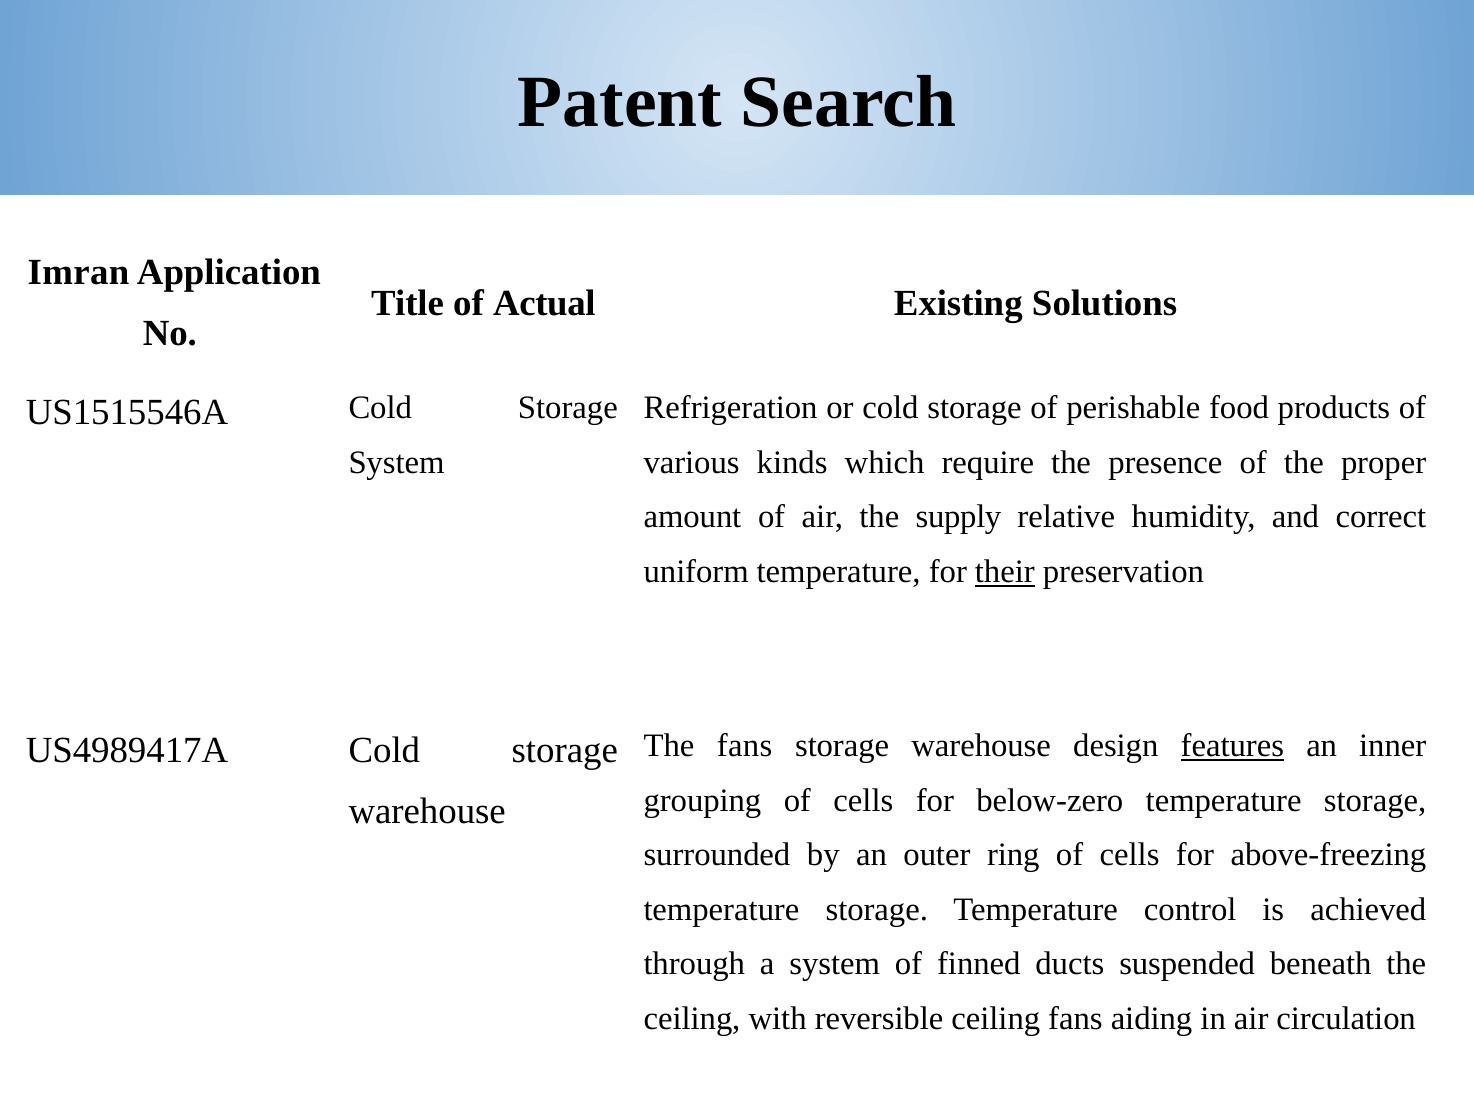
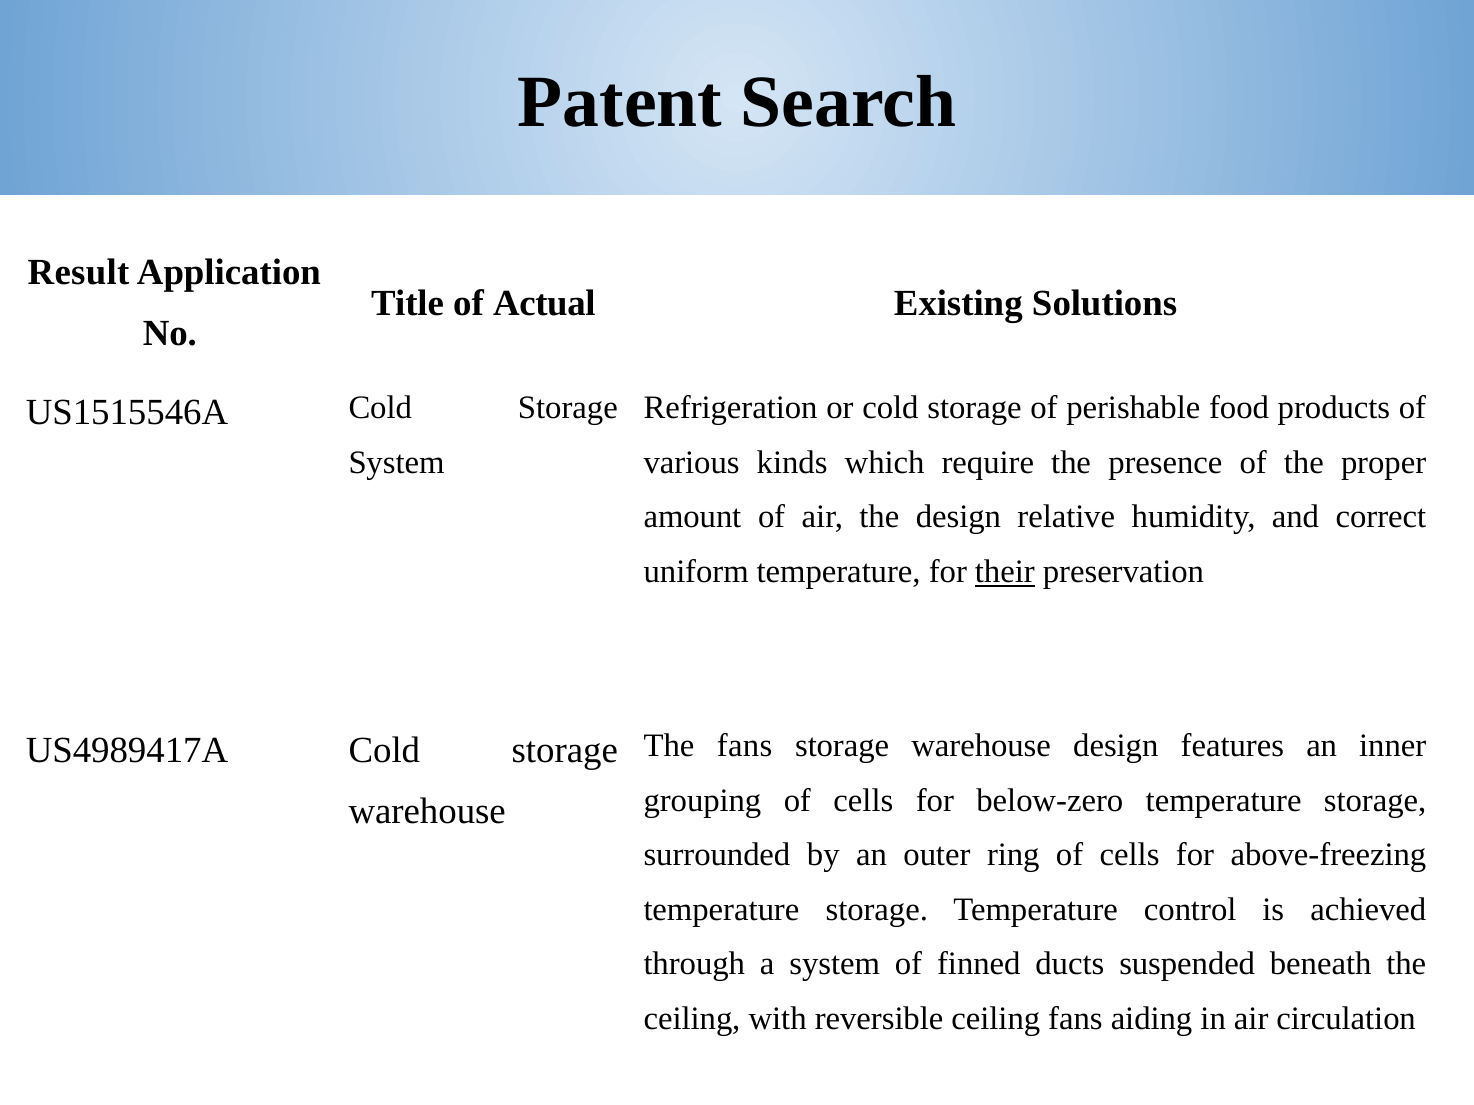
Imran: Imran -> Result
the supply: supply -> design
features underline: present -> none
